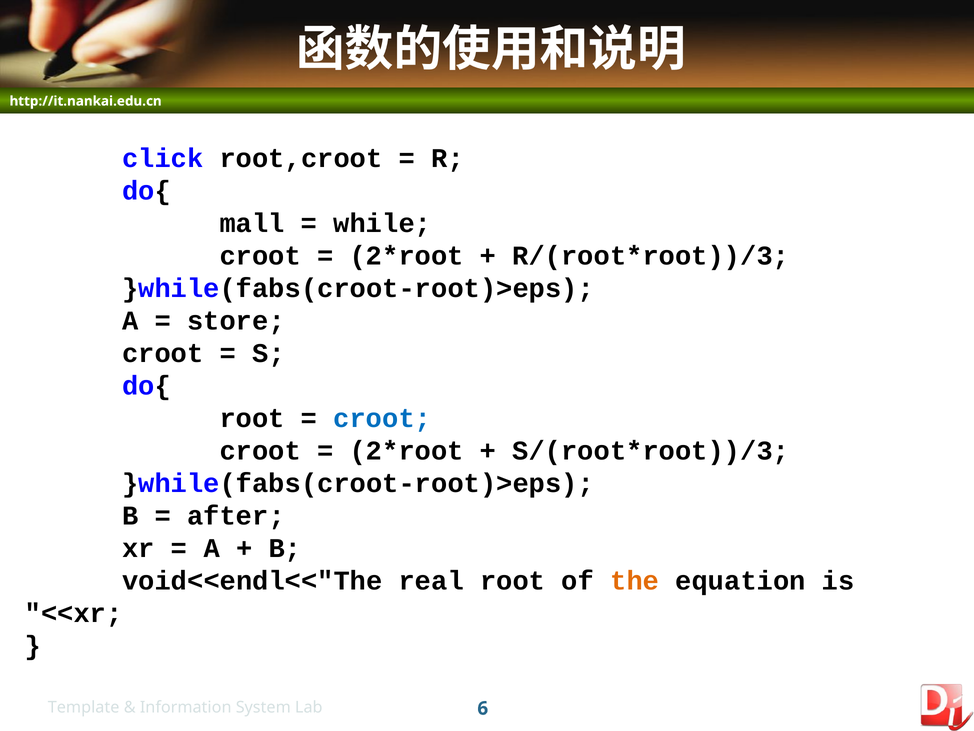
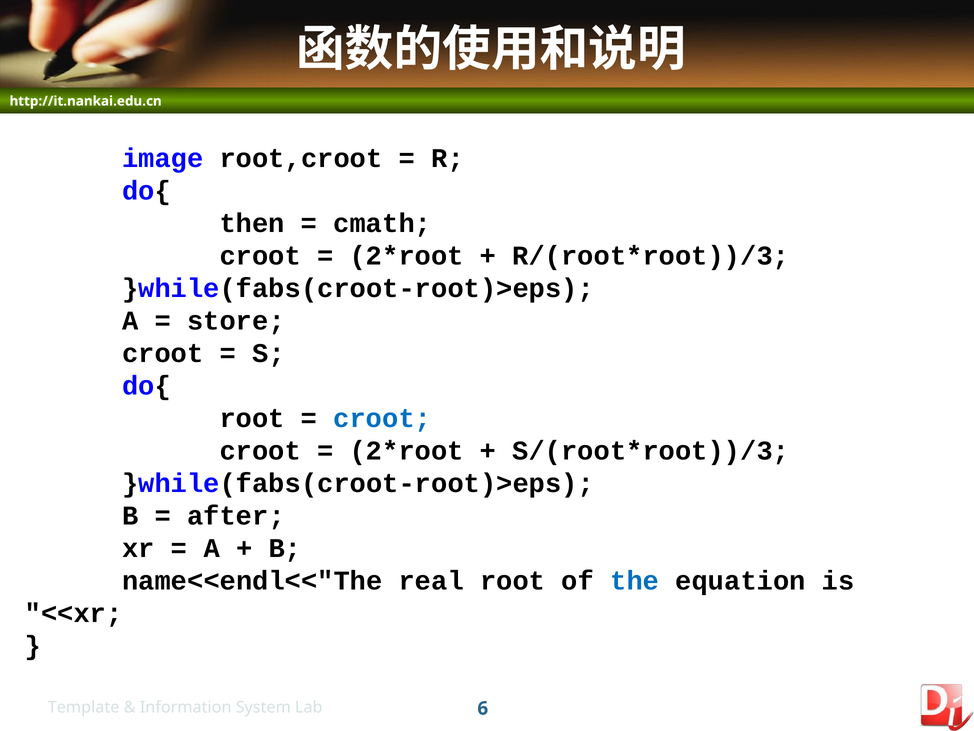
click: click -> image
mall: mall -> then
while: while -> cmath
void<<endl<<″The: void<<endl<<″The -> name<<endl<<″The
the colour: orange -> blue
